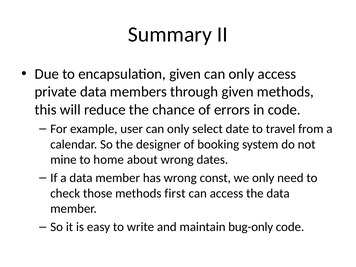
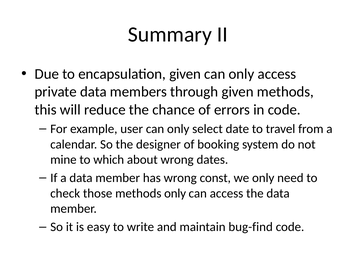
home: home -> which
methods first: first -> only
bug-only: bug-only -> bug-find
